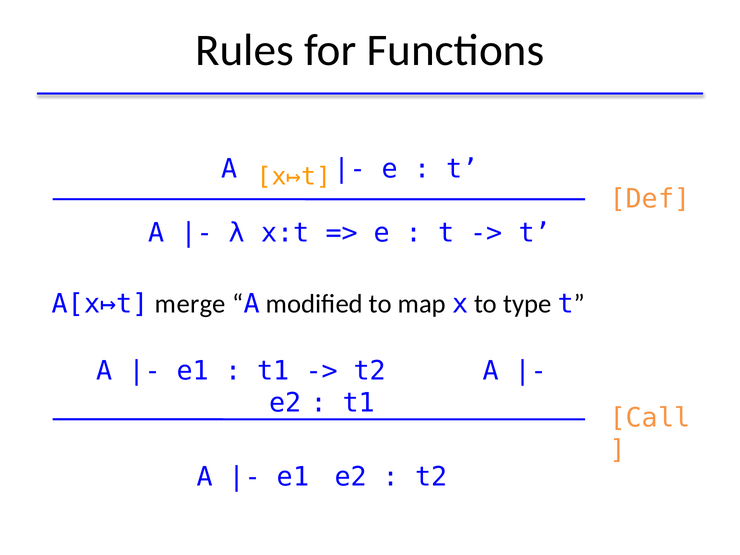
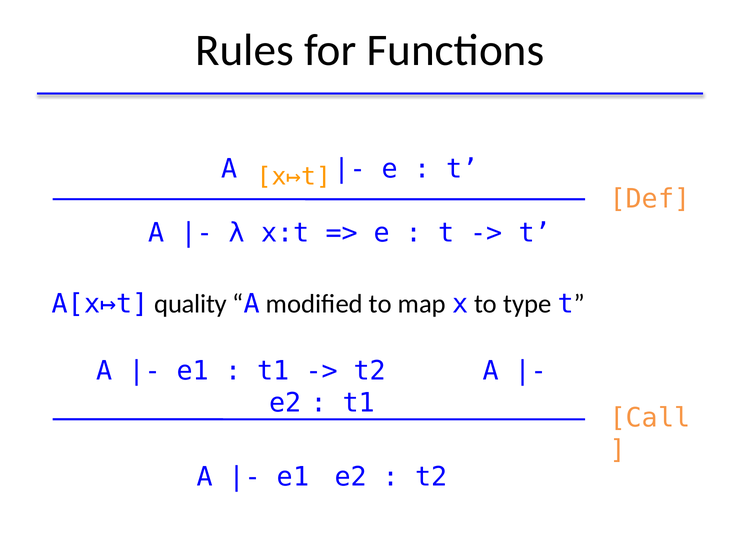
merge: merge -> quality
